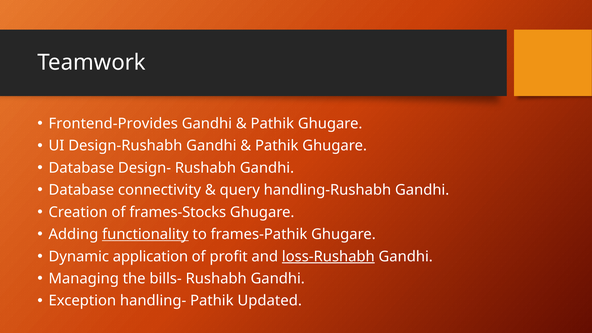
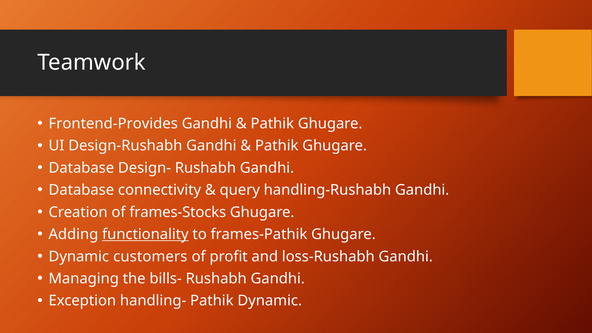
application: application -> customers
loss-Rushabh underline: present -> none
Pathik Updated: Updated -> Dynamic
